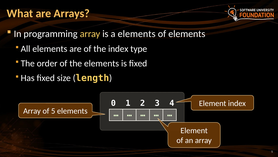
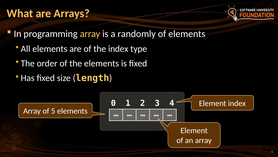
a elements: elements -> randomly
